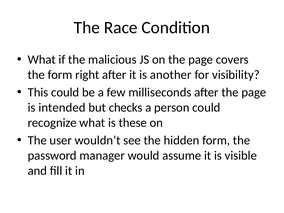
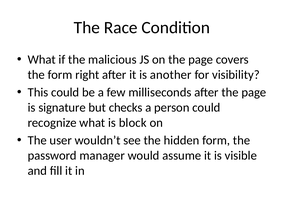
intended: intended -> signature
these: these -> block
